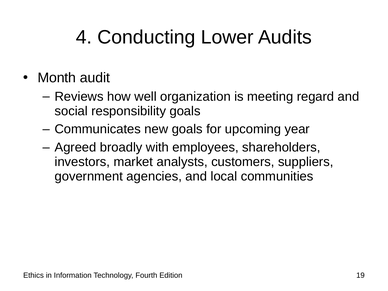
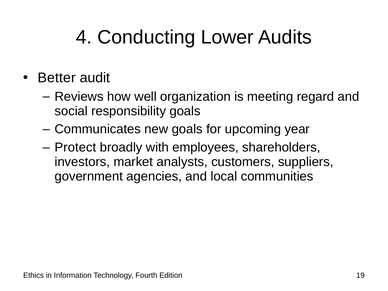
Month: Month -> Better
Agreed: Agreed -> Protect
